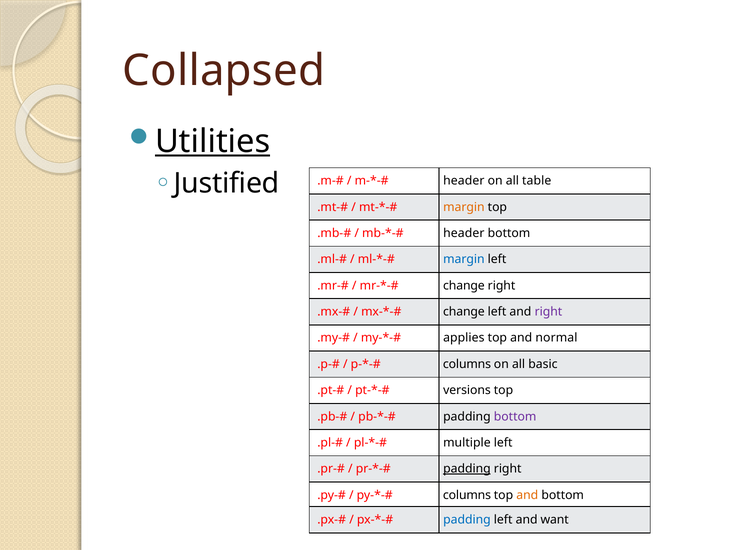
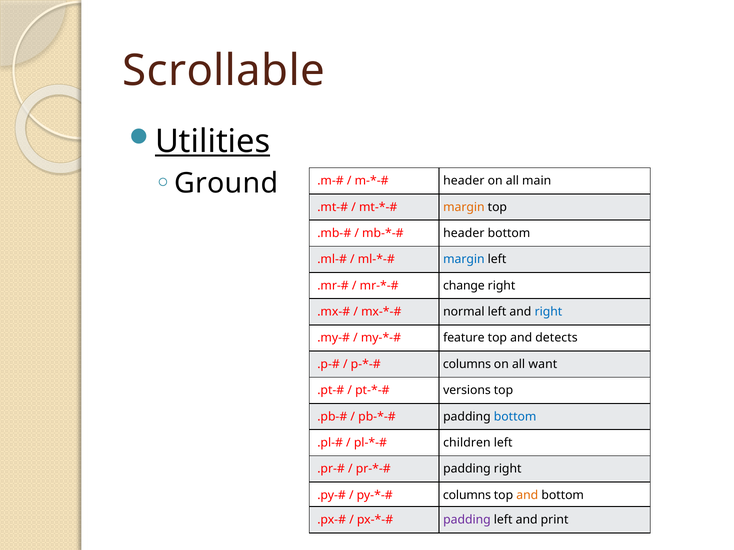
Collapsed: Collapsed -> Scrollable
Justified: Justified -> Ground
table: table -> main
change at (464, 312): change -> normal
right at (548, 312) colour: purple -> blue
applies: applies -> feature
normal: normal -> detects
basic: basic -> want
bottom at (515, 417) colour: purple -> blue
multiple: multiple -> children
padding at (467, 469) underline: present -> none
padding at (467, 520) colour: blue -> purple
want: want -> print
